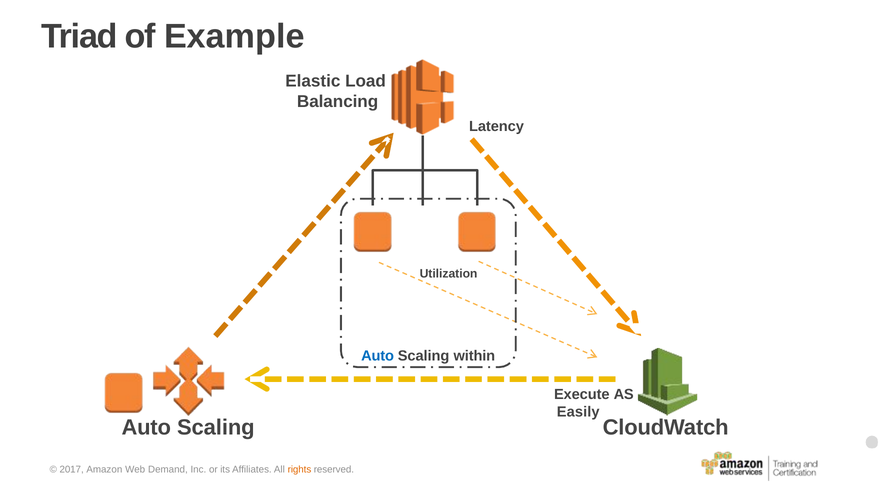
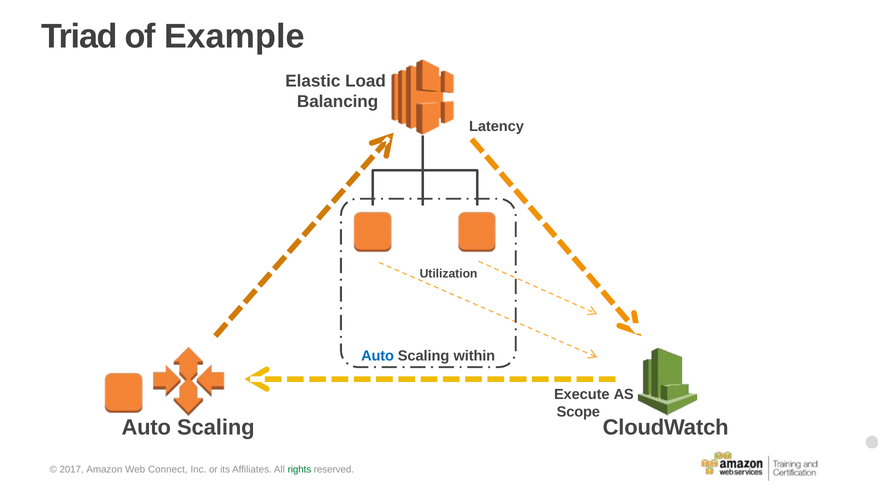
Easily: Easily -> Scope
Demand: Demand -> Connect
rights colour: orange -> green
